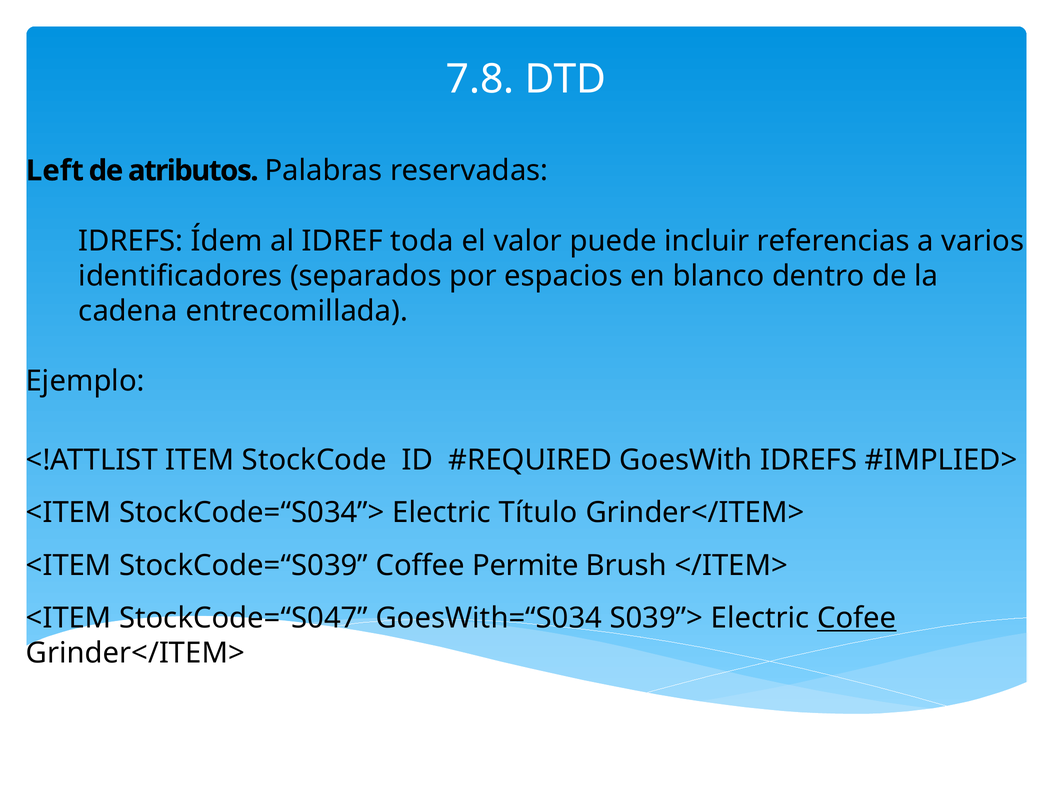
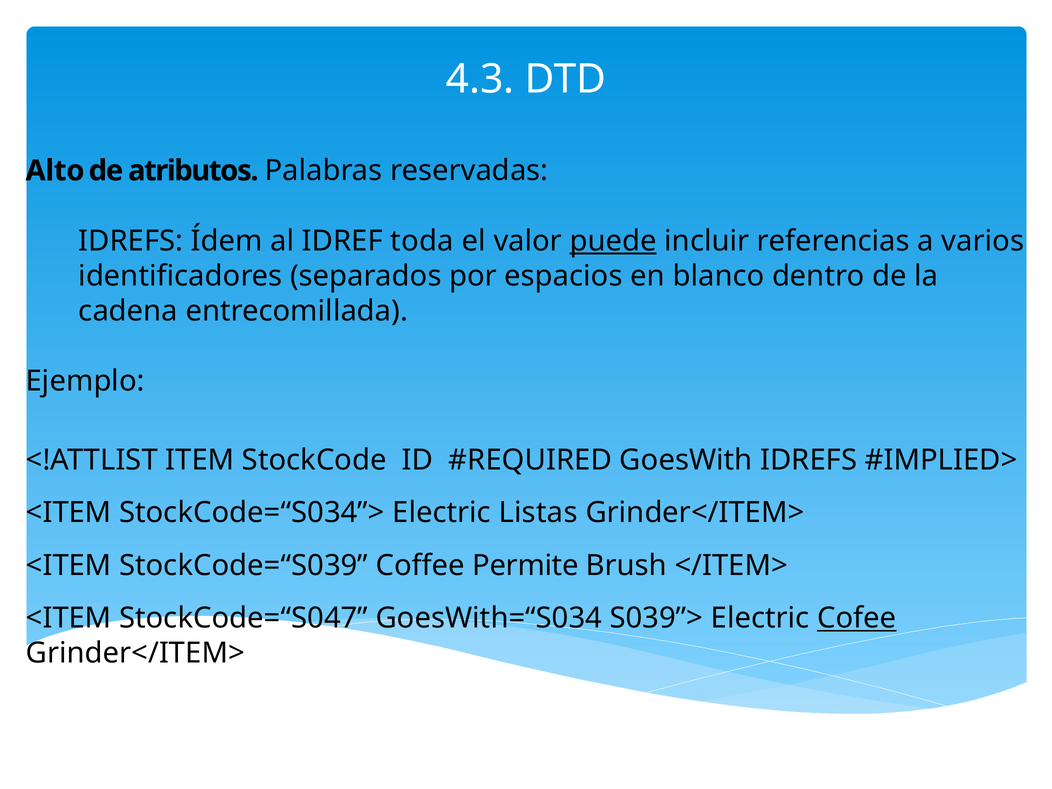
7.8: 7.8 -> 4.3
Left: Left -> Alto
puede underline: none -> present
Título: Título -> Listas
